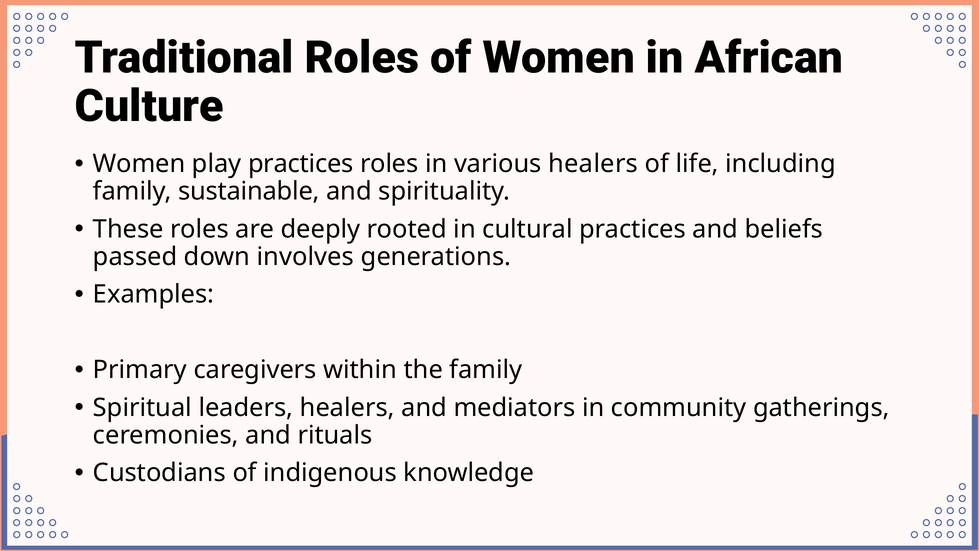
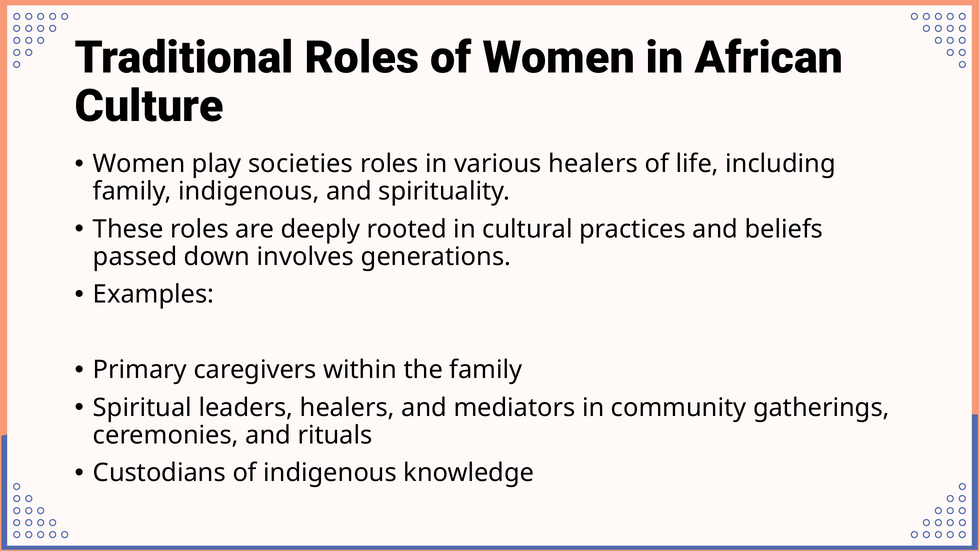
play practices: practices -> societies
family sustainable: sustainable -> indigenous
